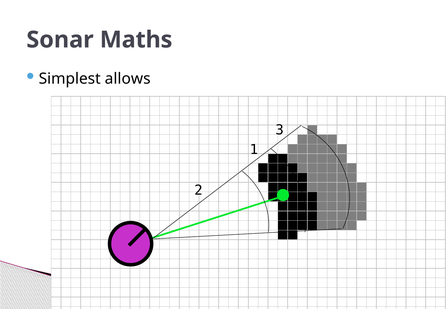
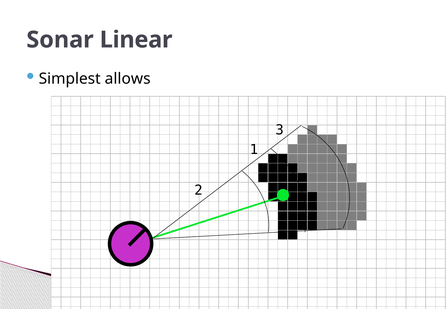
Maths: Maths -> Linear
